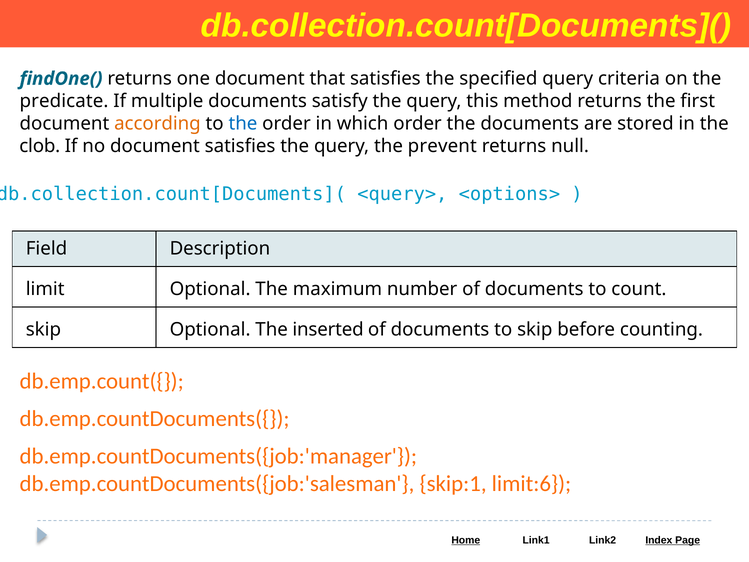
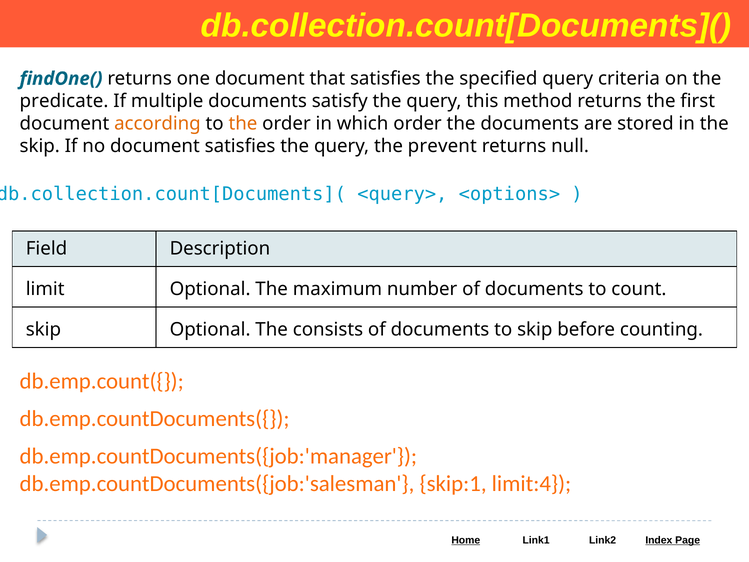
the at (243, 124) colour: blue -> orange
clob at (40, 146): clob -> skip
inserted: inserted -> consists
limit:6: limit:6 -> limit:4
